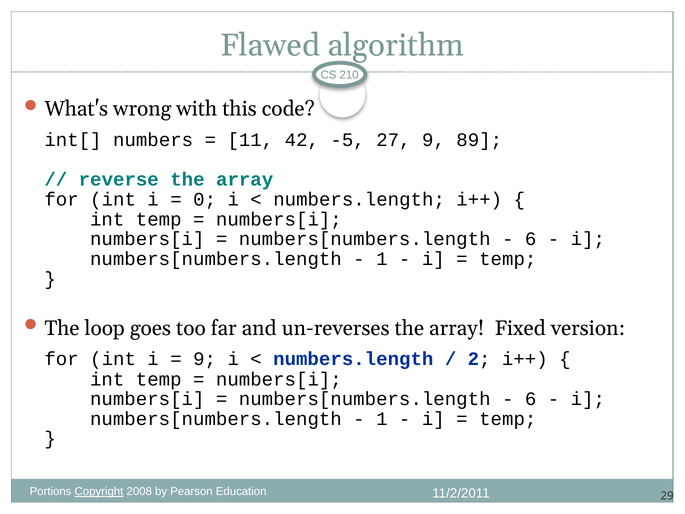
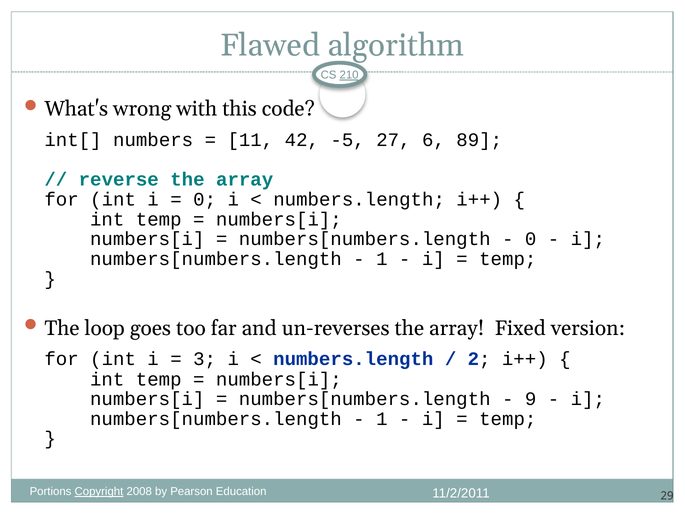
210 underline: none -> present
27 9: 9 -> 6
6 at (531, 239): 6 -> 0
9 at (205, 359): 9 -> 3
6 at (531, 399): 6 -> 9
